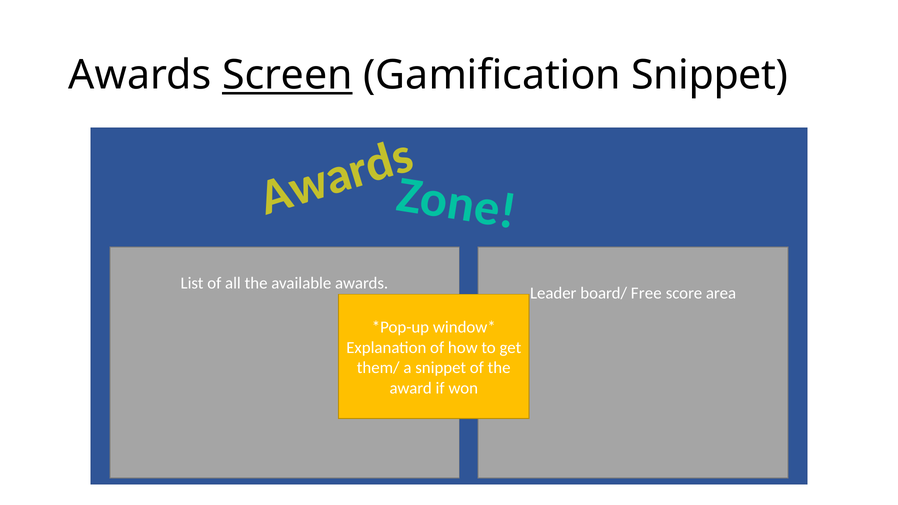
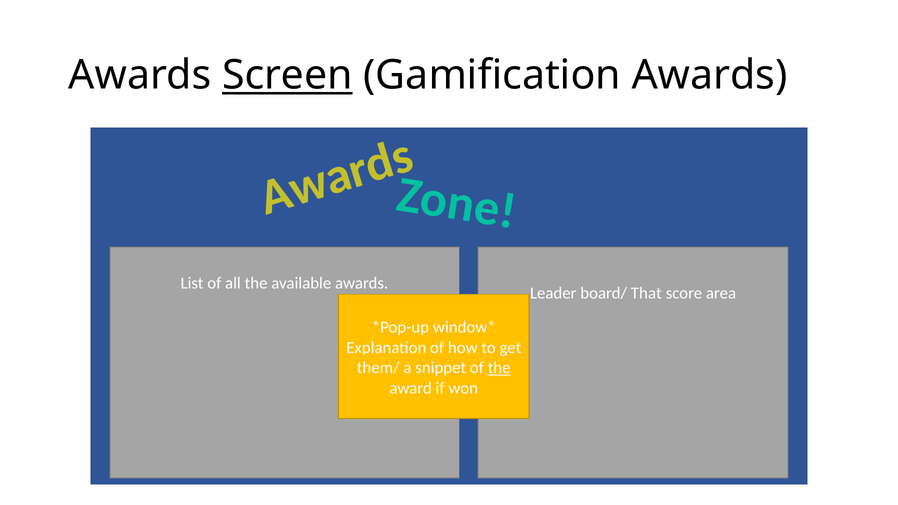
Gamification Snippet: Snippet -> Awards
Free: Free -> That
the at (499, 368) underline: none -> present
